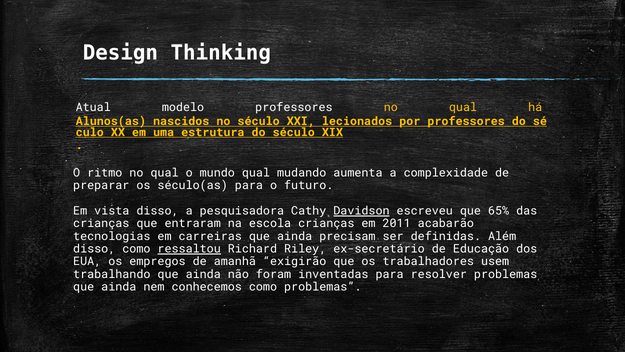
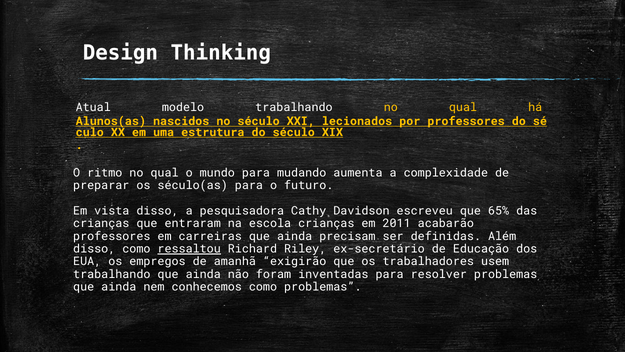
modelo professores: professores -> trabalhando
mundo qual: qual -> para
Davidson underline: present -> none
tecnologias at (112, 236): tecnologias -> professores
